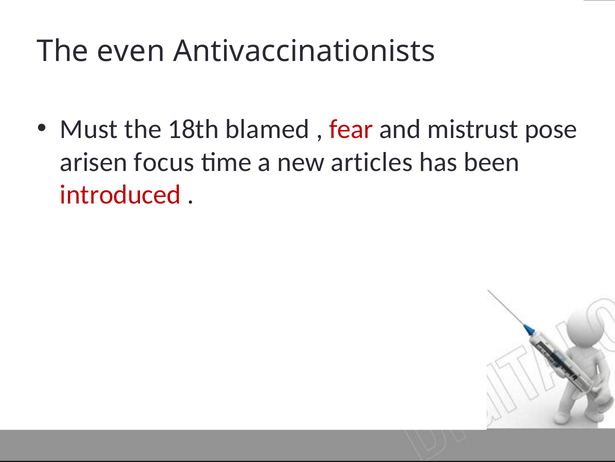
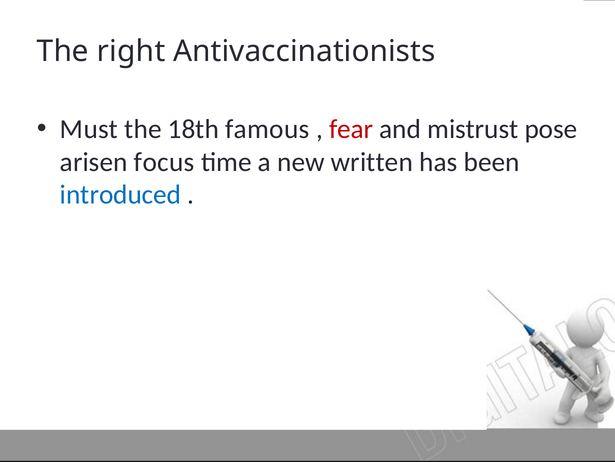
even: even -> right
blamed: blamed -> famous
articles: articles -> written
introduced colour: red -> blue
